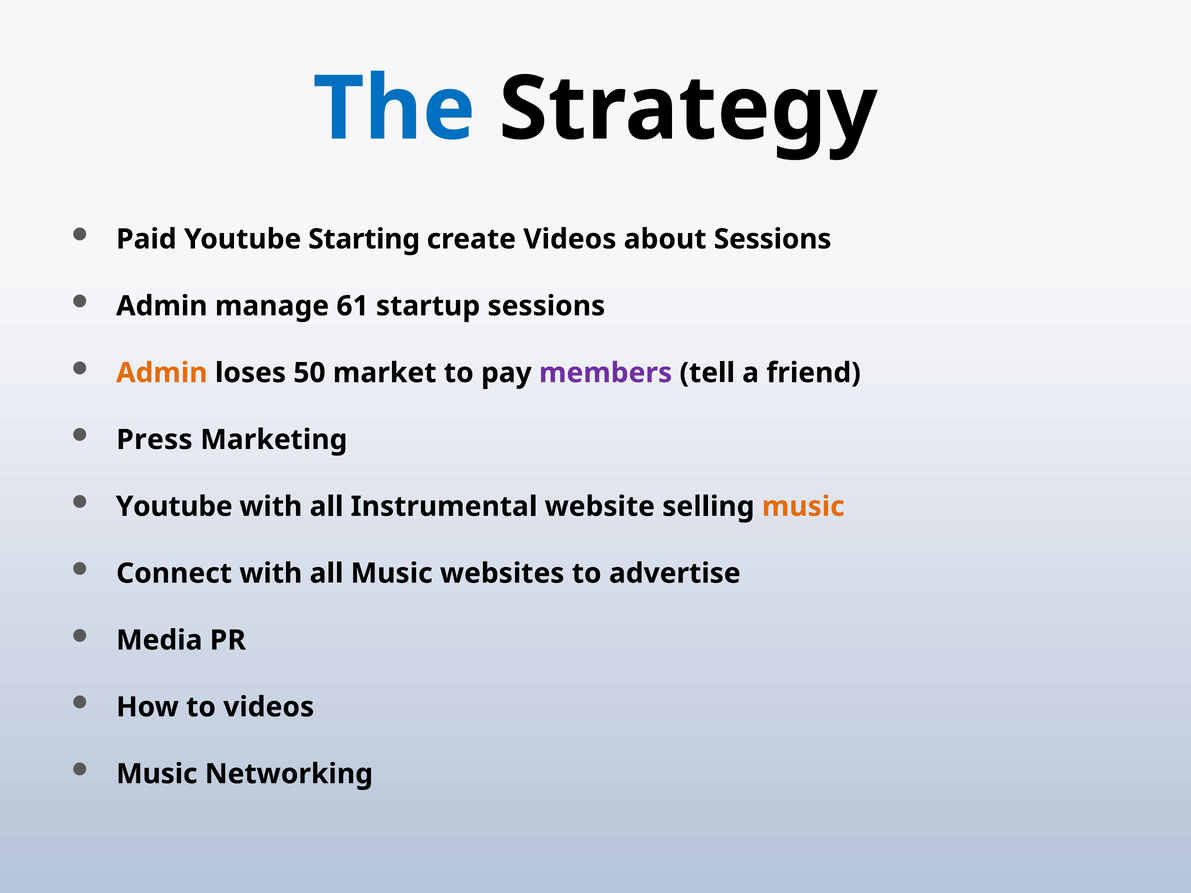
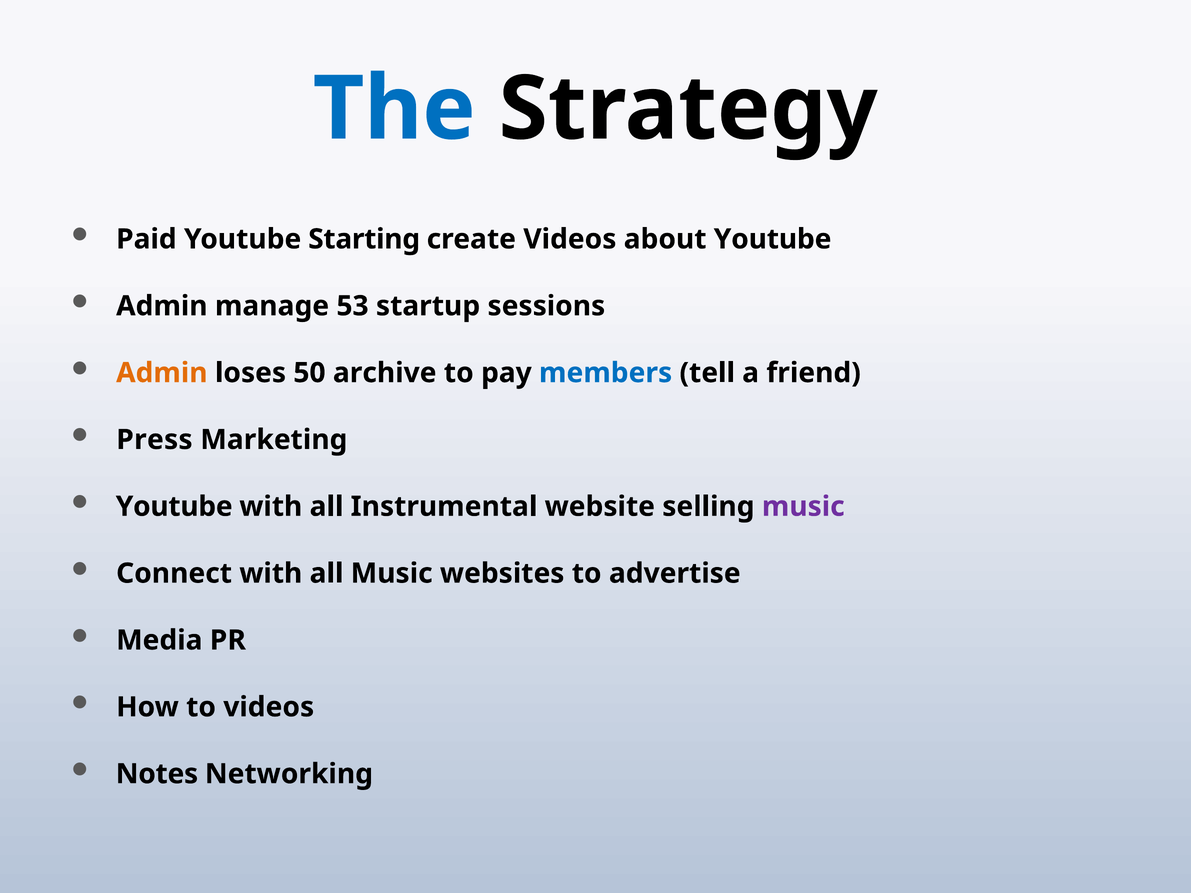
about Sessions: Sessions -> Youtube
61: 61 -> 53
market: market -> archive
members colour: purple -> blue
music at (803, 507) colour: orange -> purple
Music at (157, 774): Music -> Notes
